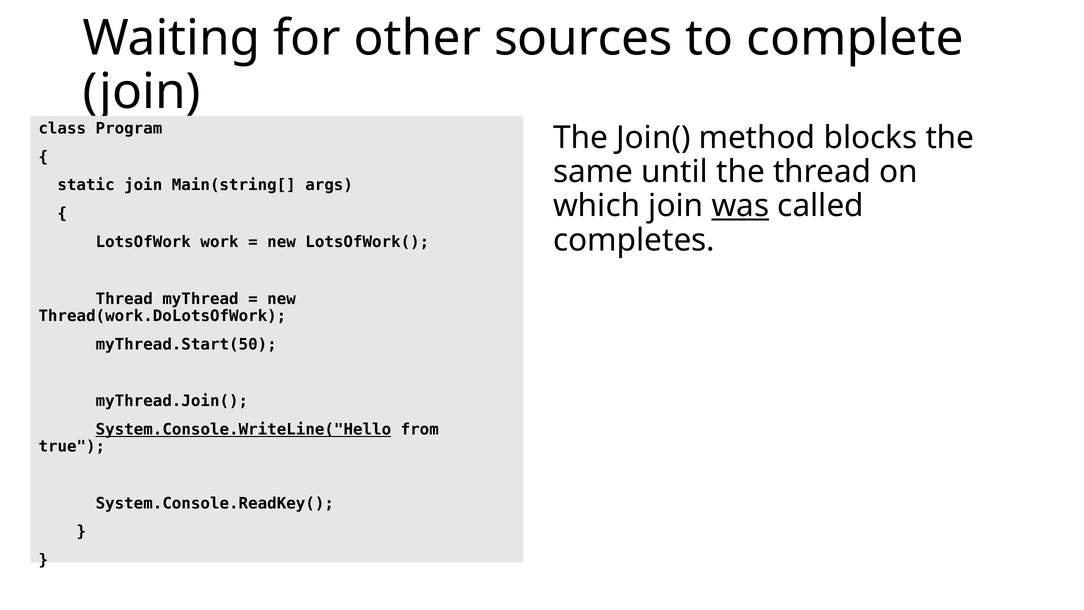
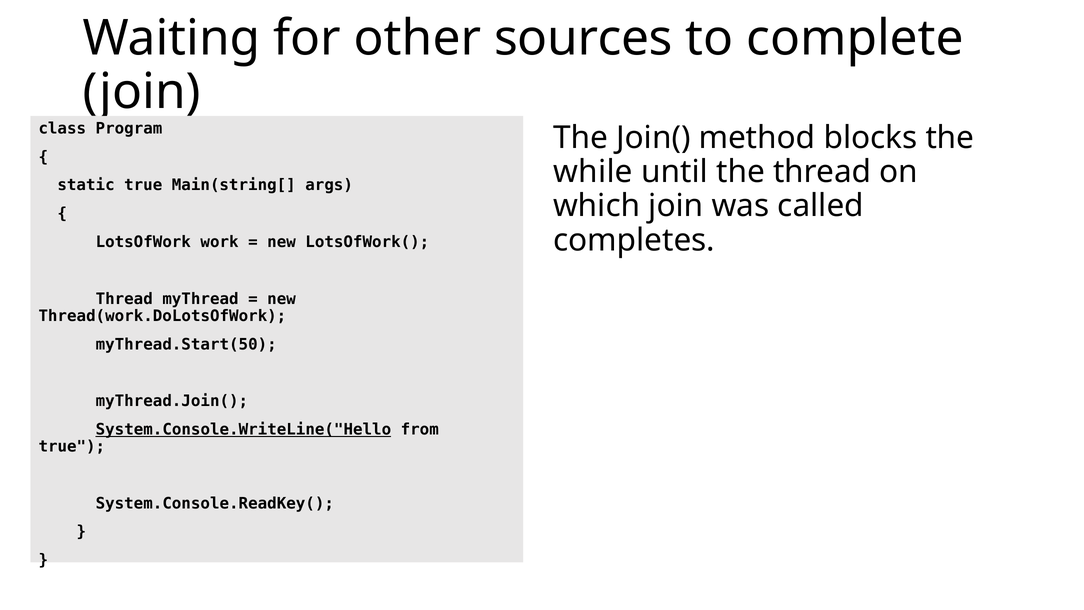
same: same -> while
static join: join -> true
was underline: present -> none
